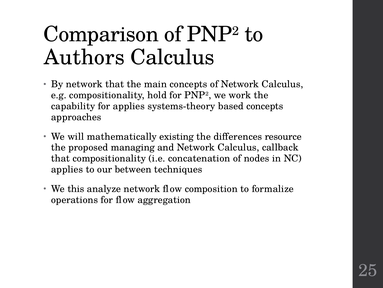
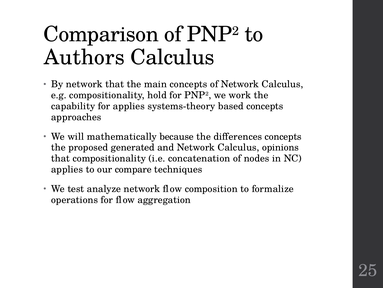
existing: existing -> because
differences resource: resource -> concepts
managing: managing -> generated
callback: callback -> opinions
between: between -> compare
this: this -> test
